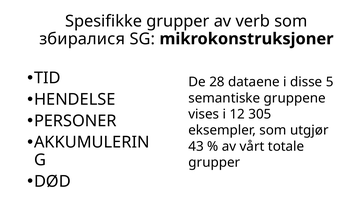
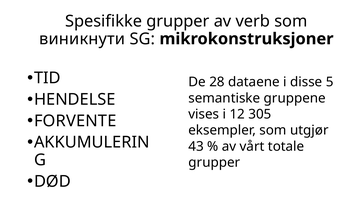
збиралися: збиралися -> виникнути
PERSONER: PERSONER -> FORVENTE
